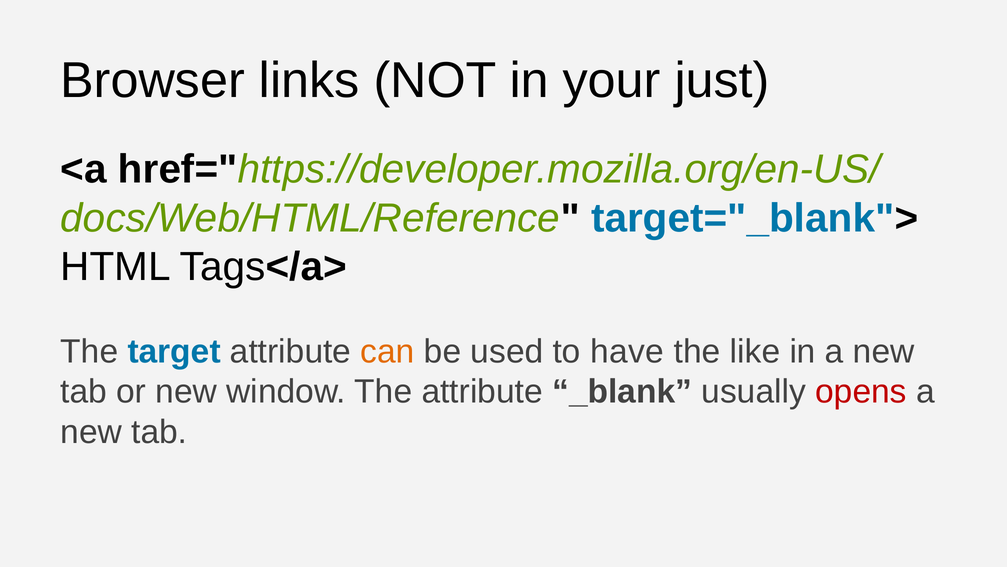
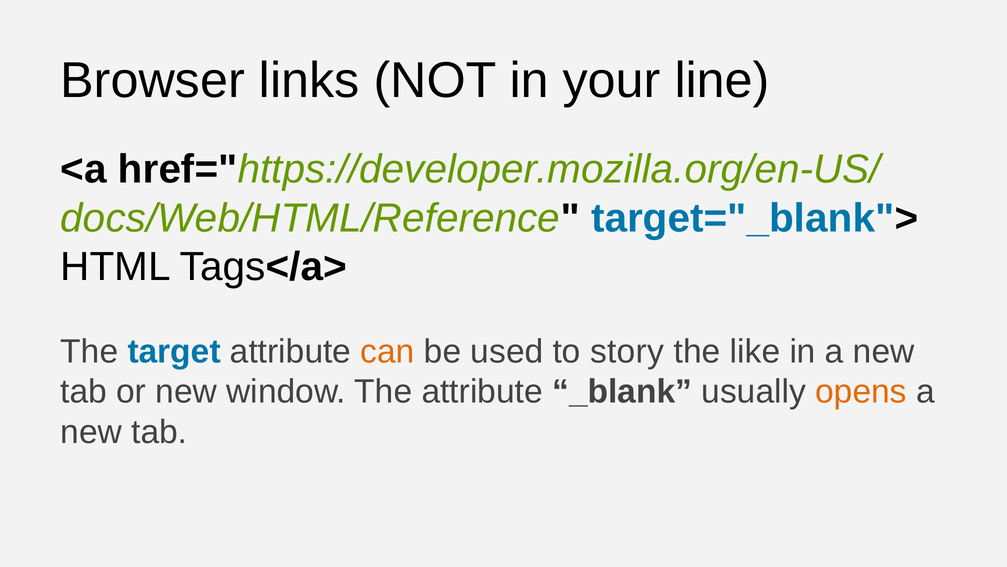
just: just -> line
have: have -> story
opens colour: red -> orange
